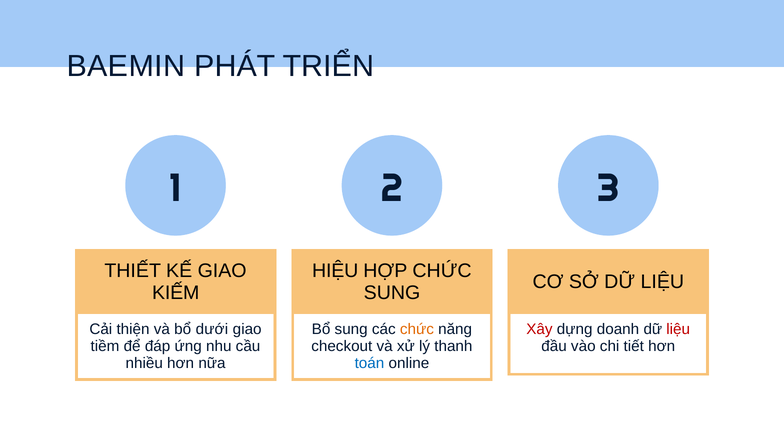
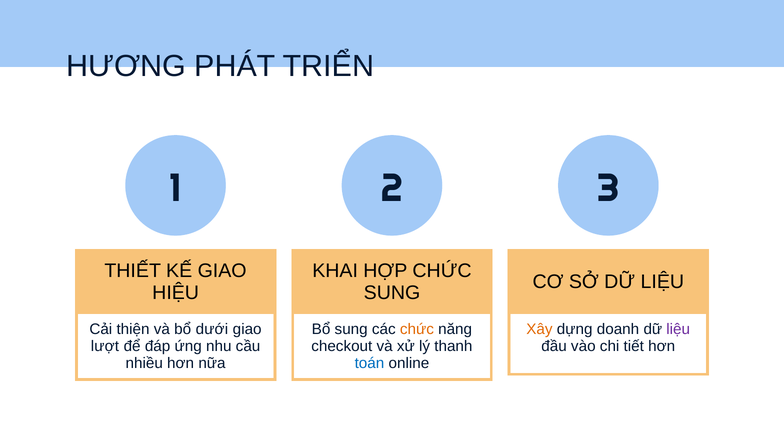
BAEMIN: BAEMIN -> HƯƠNG
HIỆU: HIỆU -> KHAI
KIẾM: KIẾM -> HIỆU
Xây colour: red -> orange
liệu at (678, 329) colour: red -> purple
tiềm: tiềm -> lượt
